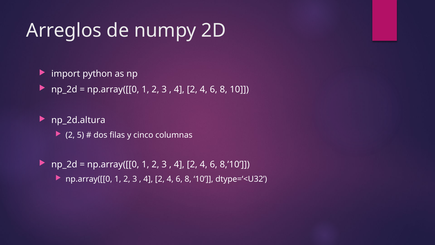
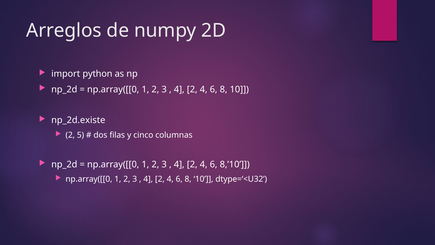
np_2d.altura: np_2d.altura -> np_2d.existe
